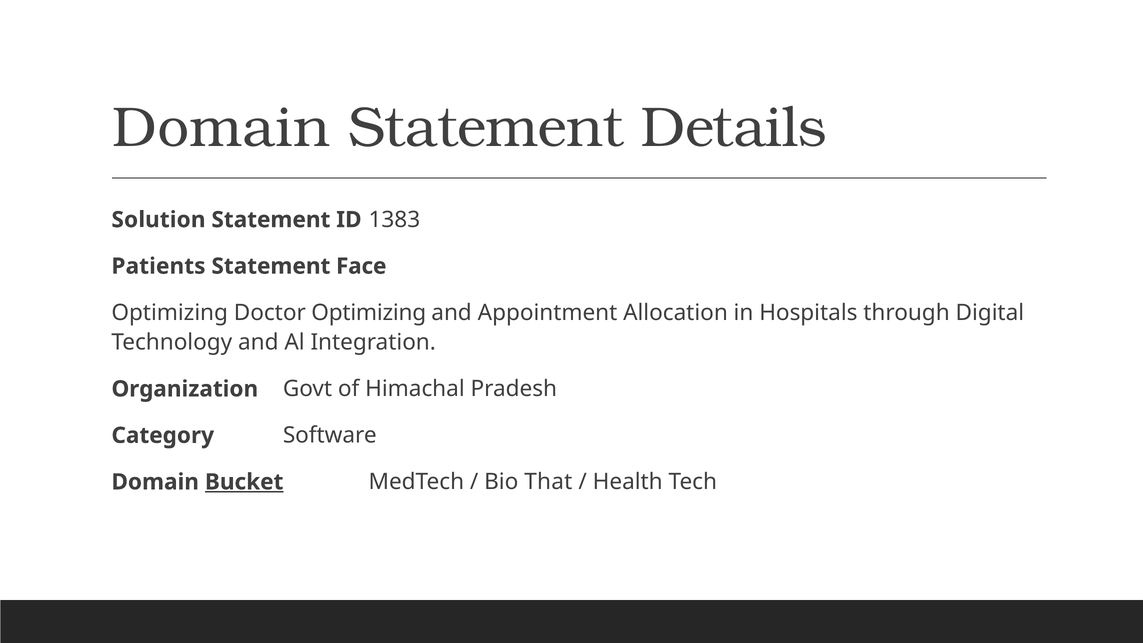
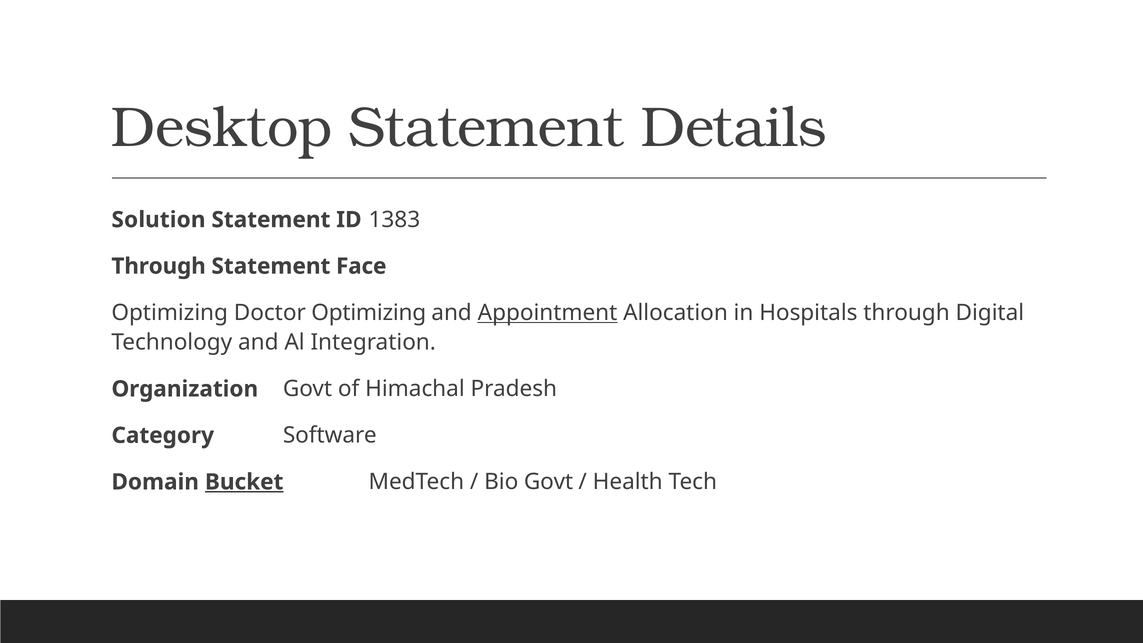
Domain at (221, 128): Domain -> Desktop
Patients at (158, 266): Patients -> Through
Appointment underline: none -> present
Bio That: That -> Govt
